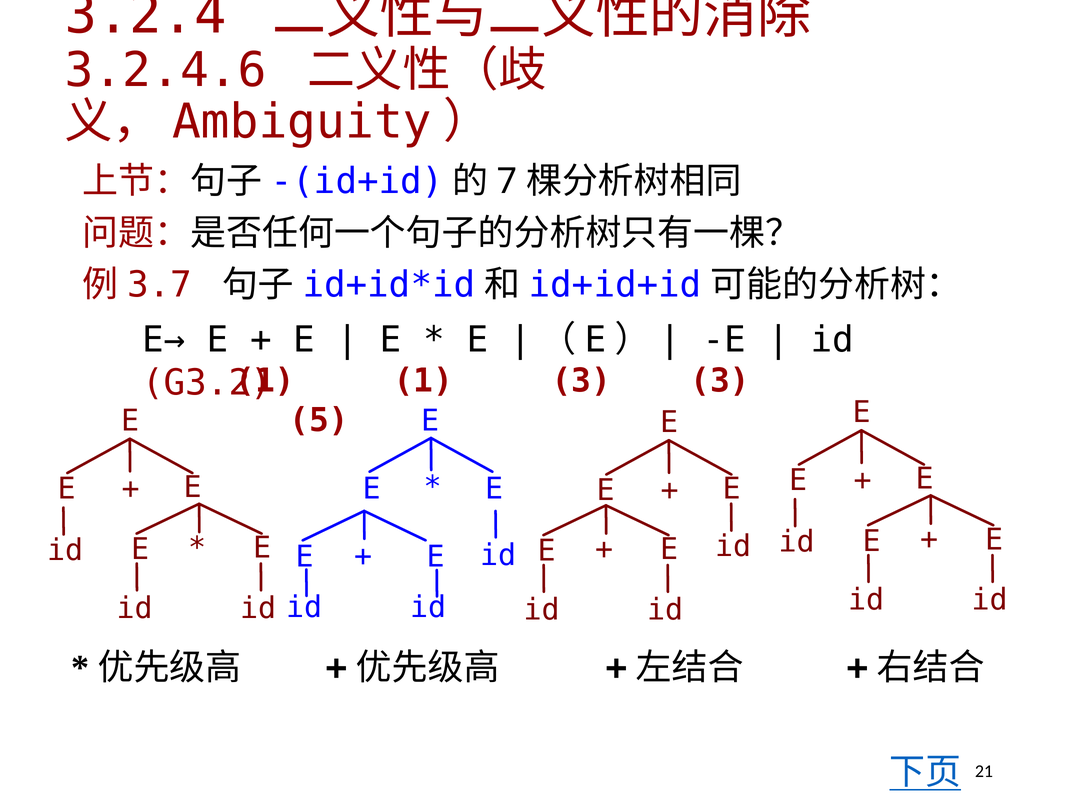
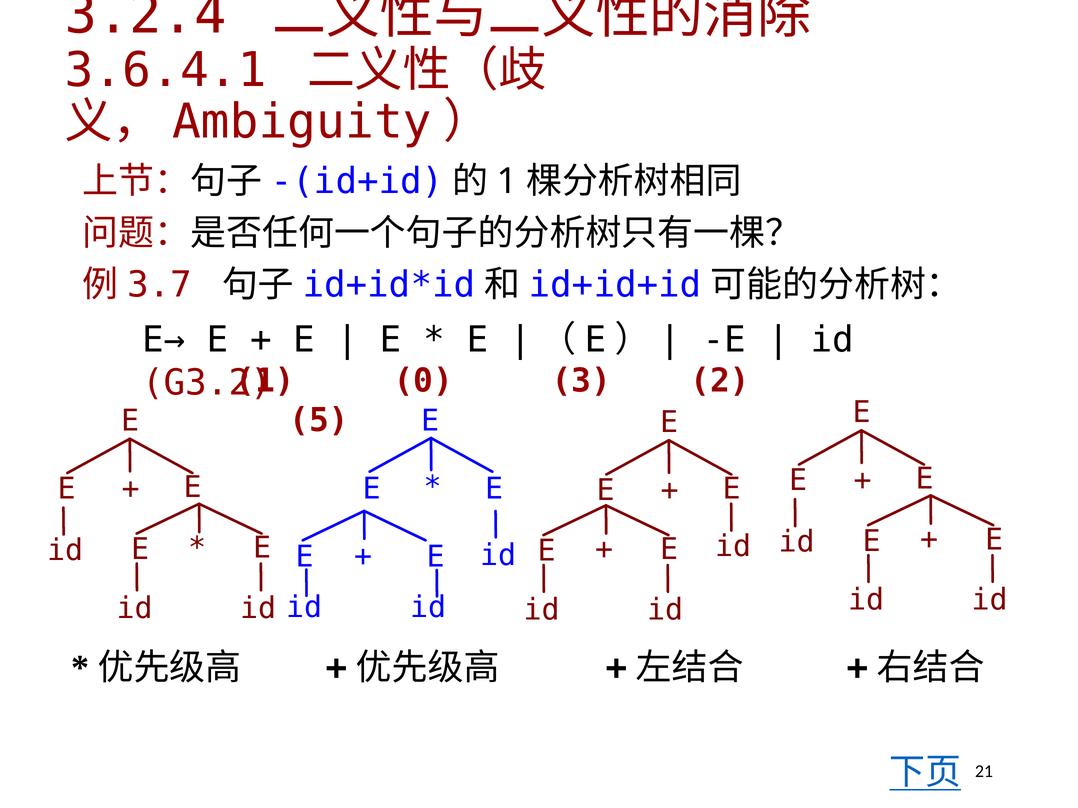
3.2.4.6: 3.2.4.6 -> 3.6.4.1
7 at (507, 182): 7 -> 1
1 at (423, 381): 1 -> 0
3 3: 3 -> 2
